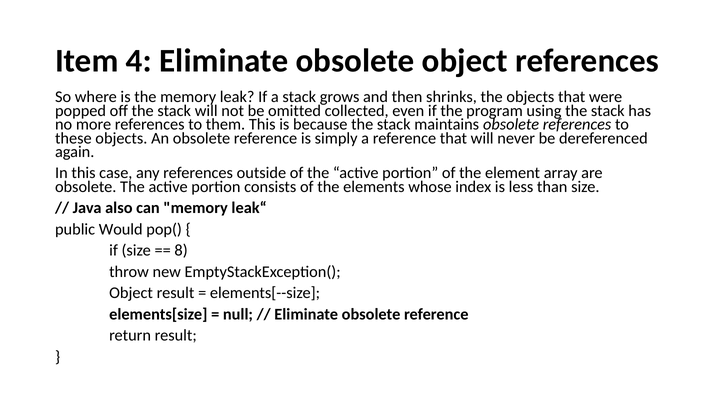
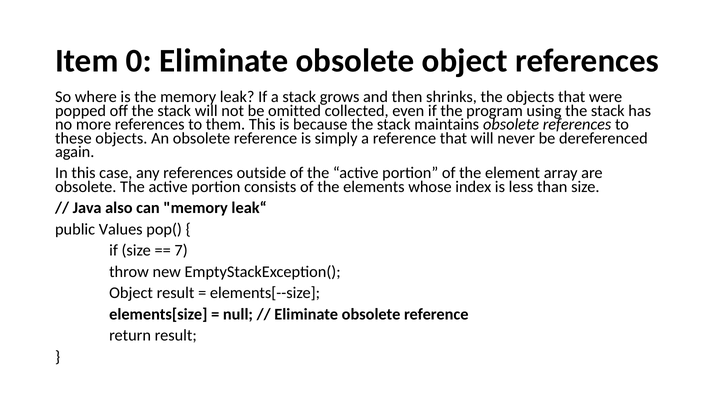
4: 4 -> 0
Would: Would -> Values
8: 8 -> 7
